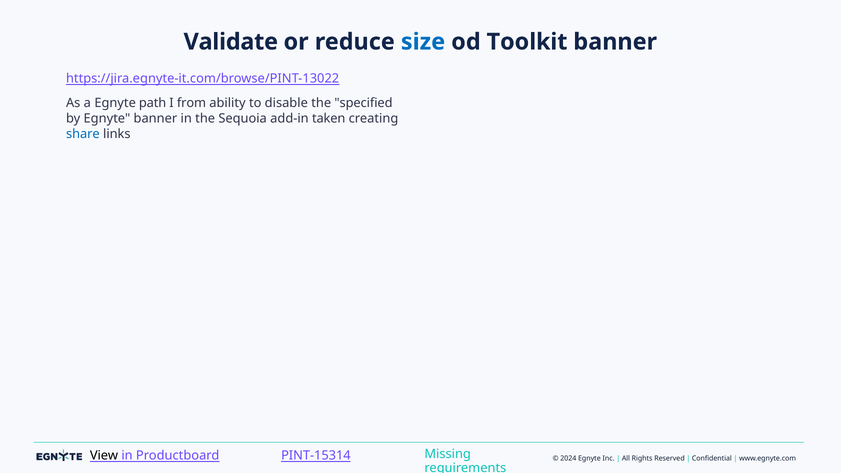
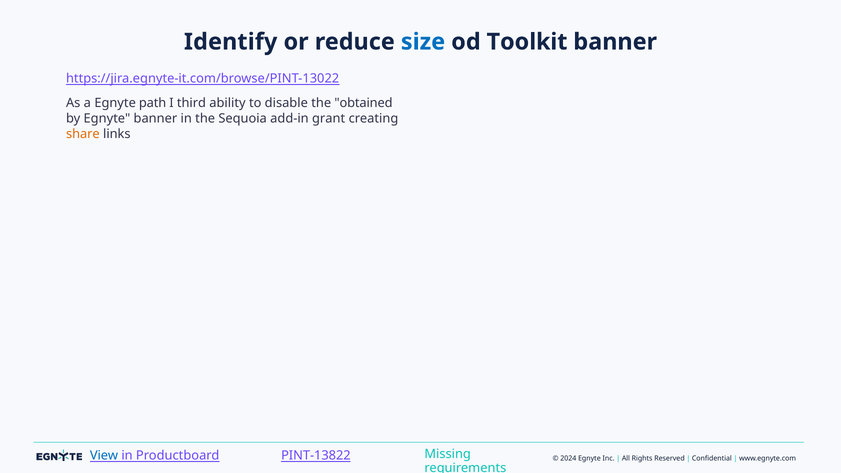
Validate: Validate -> Identify
from: from -> third
specified: specified -> obtained
taken: taken -> grant
share colour: blue -> orange
View colour: black -> blue
PINT-15314: PINT-15314 -> PINT-13822
